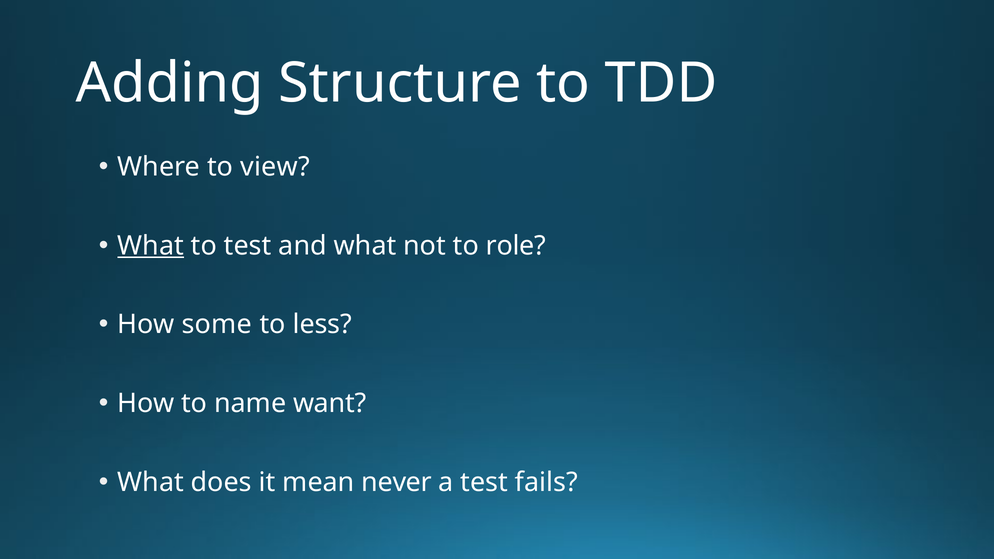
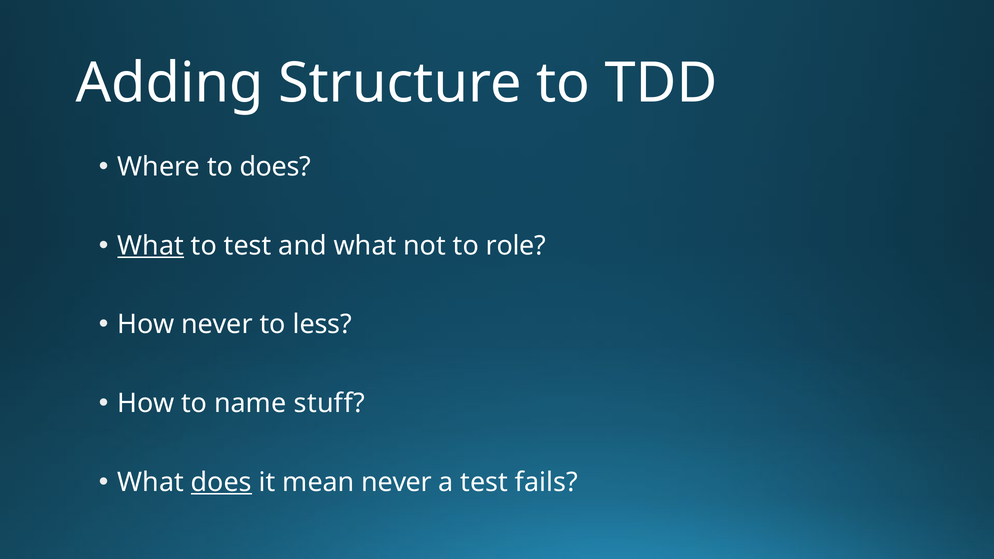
to view: view -> does
How some: some -> never
want: want -> stuff
does at (221, 482) underline: none -> present
